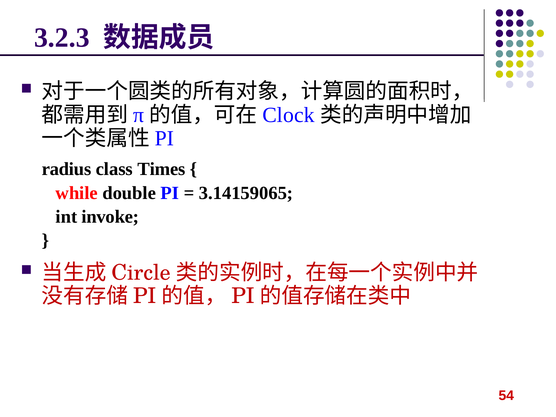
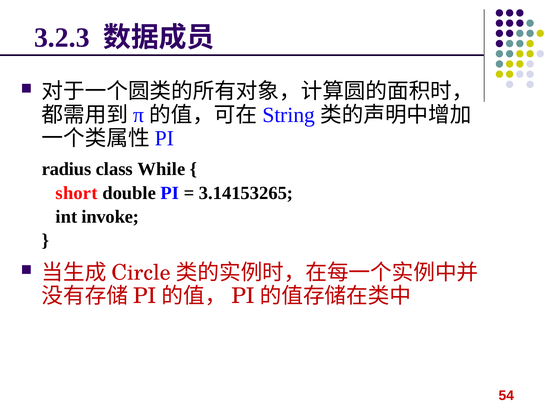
Clock: Clock -> String
Times: Times -> While
while: while -> short
3.14159065: 3.14159065 -> 3.14153265
